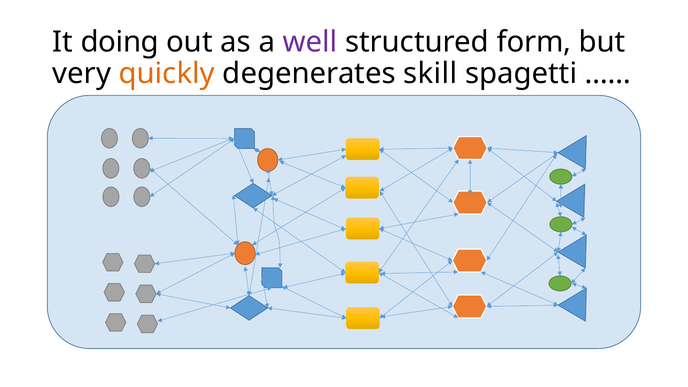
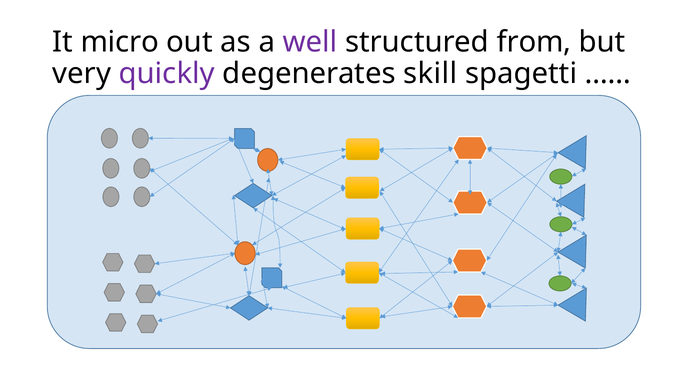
doing: doing -> micro
form: form -> from
quickly colour: orange -> purple
